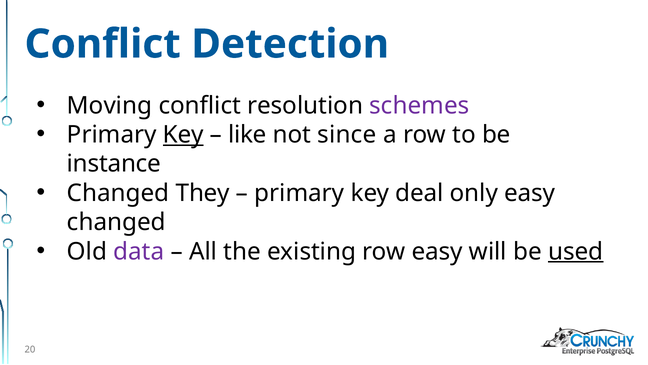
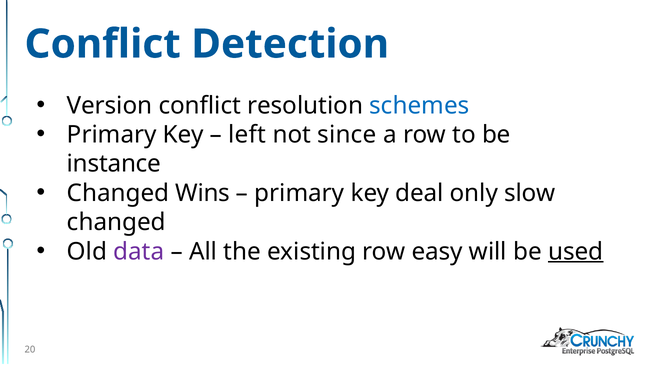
Moving: Moving -> Version
schemes colour: purple -> blue
Key at (183, 134) underline: present -> none
like: like -> left
They: They -> Wins
only easy: easy -> slow
